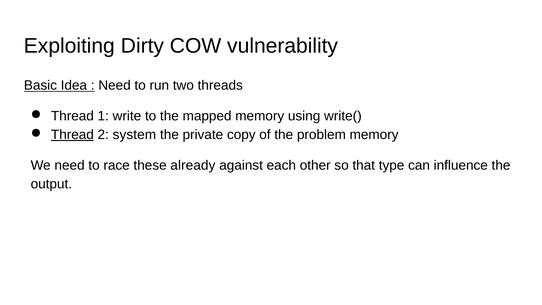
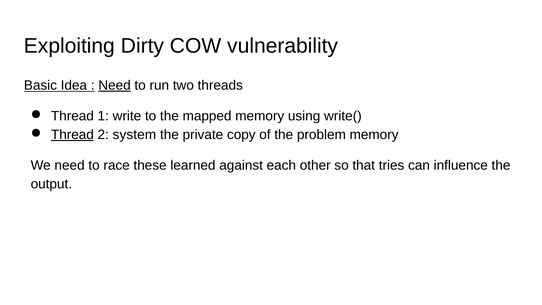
Need at (115, 85) underline: none -> present
already: already -> learned
type: type -> tries
